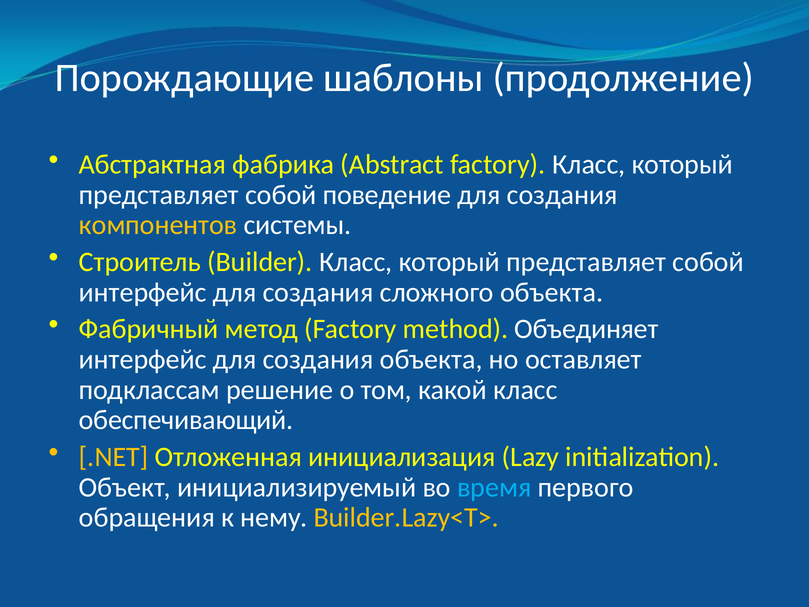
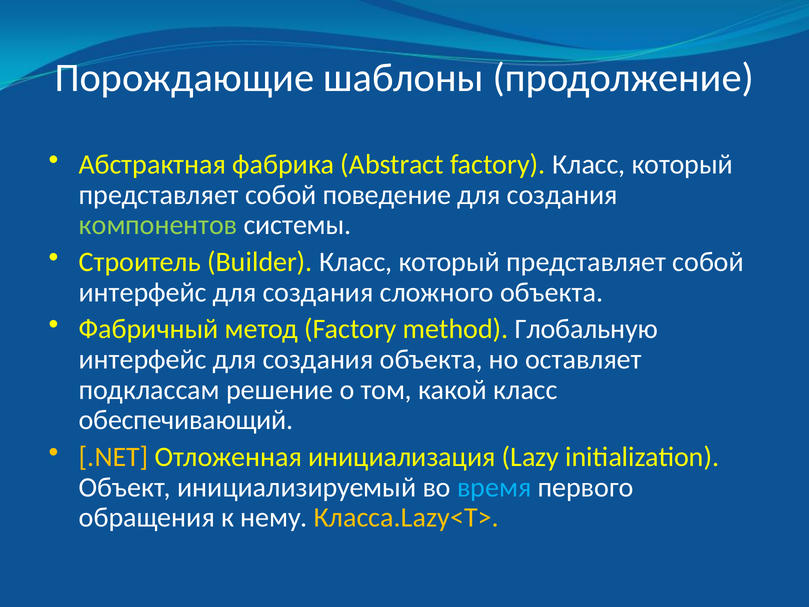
компонентов colour: yellow -> light green
Объединяет: Объединяет -> Глобальную
Builder.Lazy<T>: Builder.Lazy<T> -> Класса.Lazy<T>
